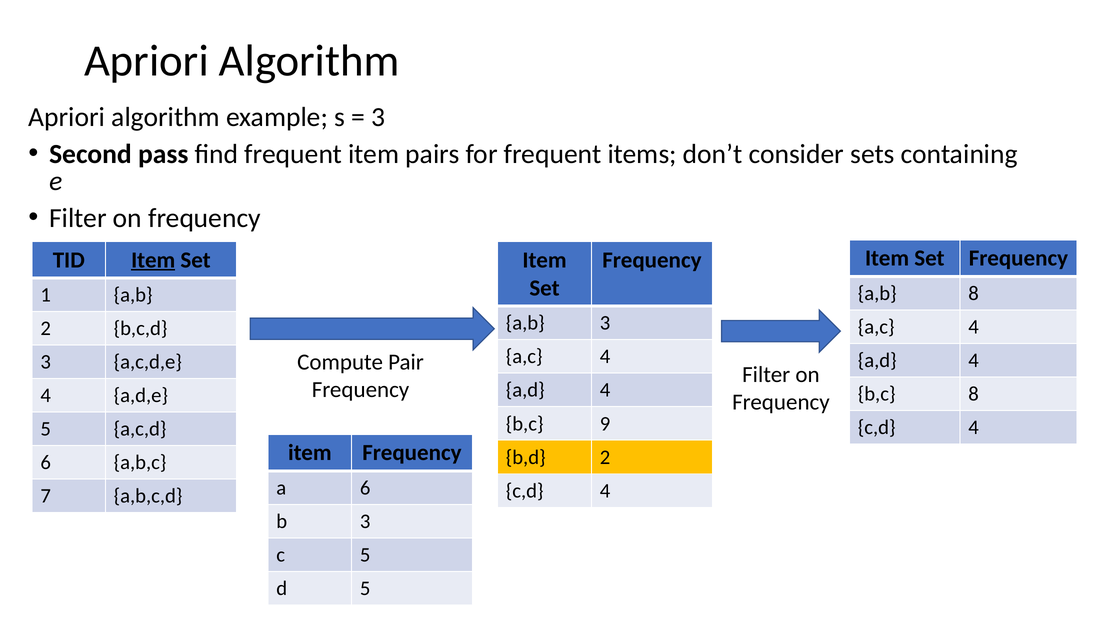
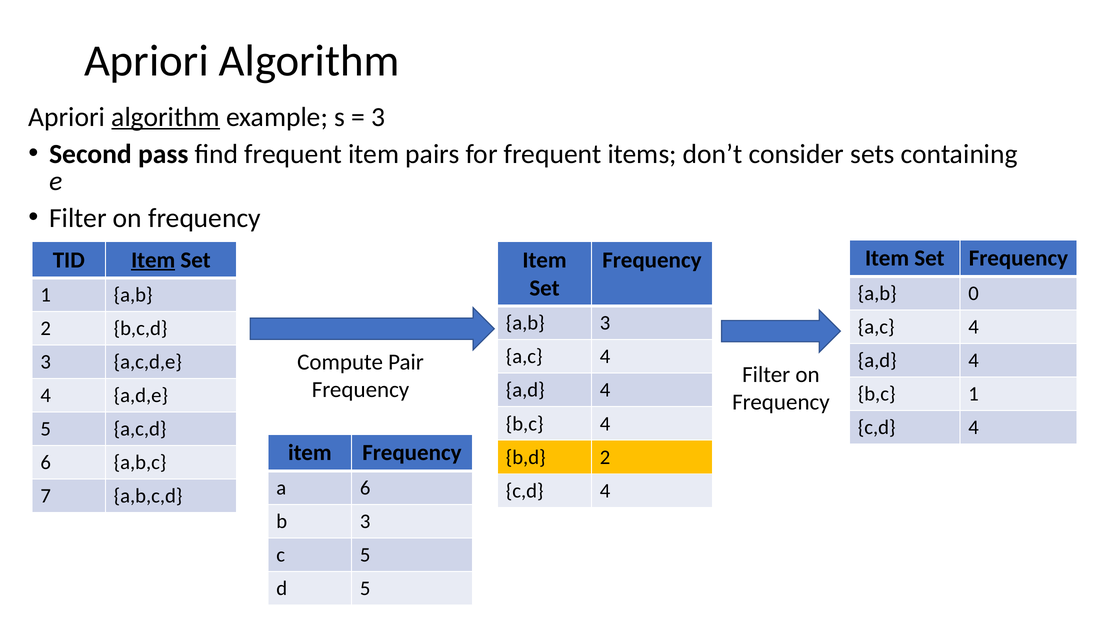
algorithm at (166, 117) underline: none -> present
a,b 8: 8 -> 0
b,c 8: 8 -> 1
b,c 9: 9 -> 4
